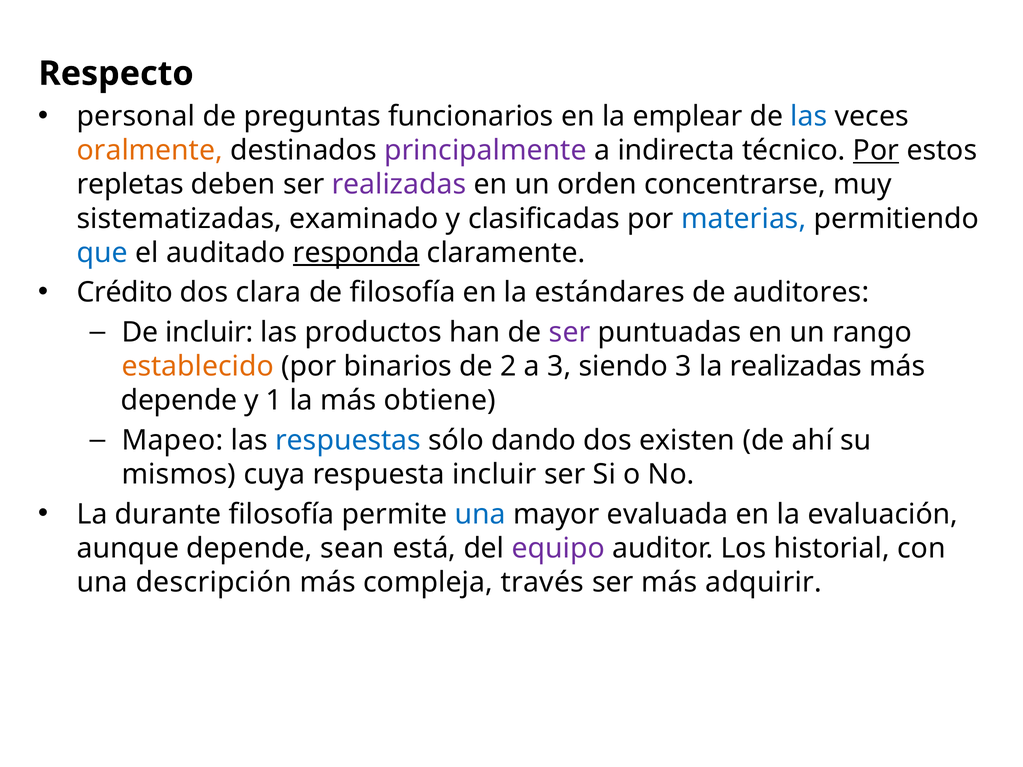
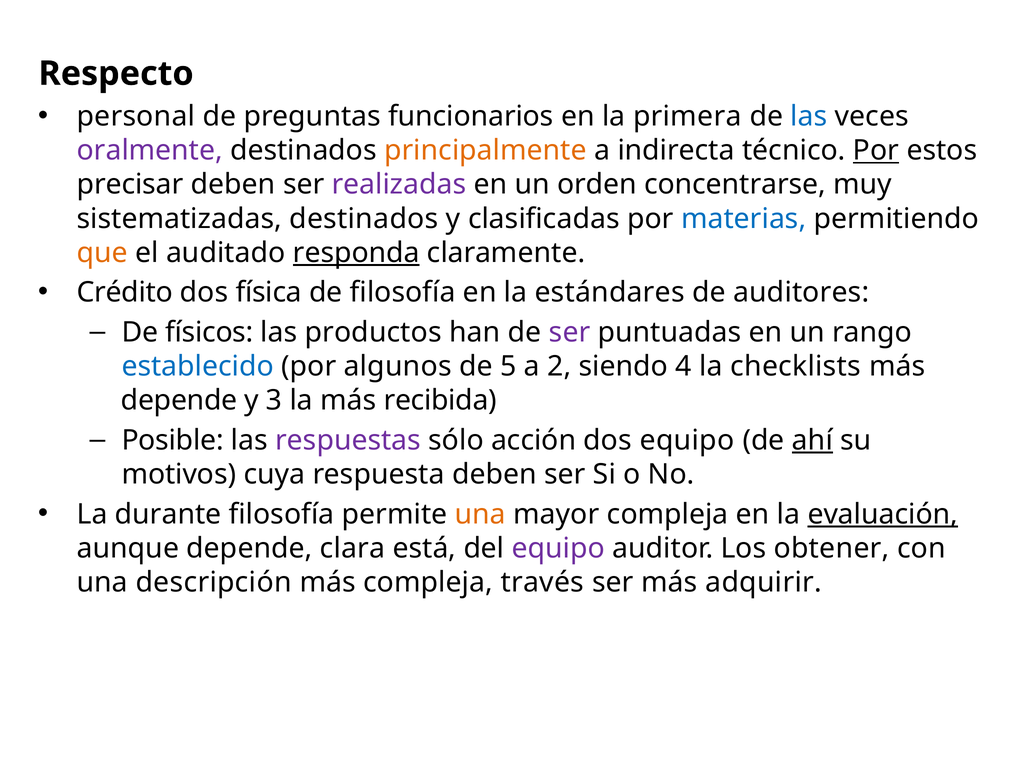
emplear: emplear -> primera
oralmente colour: orange -> purple
principalmente colour: purple -> orange
repletas: repletas -> precisar
sistematizadas examinado: examinado -> destinados
que colour: blue -> orange
clara: clara -> física
De incluir: incluir -> físicos
establecido colour: orange -> blue
binarios: binarios -> algunos
2: 2 -> 5
a 3: 3 -> 2
siendo 3: 3 -> 4
la realizadas: realizadas -> checklists
1: 1 -> 3
obtiene: obtiene -> recibida
Mapeo: Mapeo -> Posible
respuestas colour: blue -> purple
dando: dando -> acción
dos existen: existen -> equipo
ahí underline: none -> present
mismos: mismos -> motivos
respuesta incluir: incluir -> deben
una at (480, 514) colour: blue -> orange
mayor evaluada: evaluada -> compleja
evaluación underline: none -> present
sean: sean -> clara
historial: historial -> obtener
